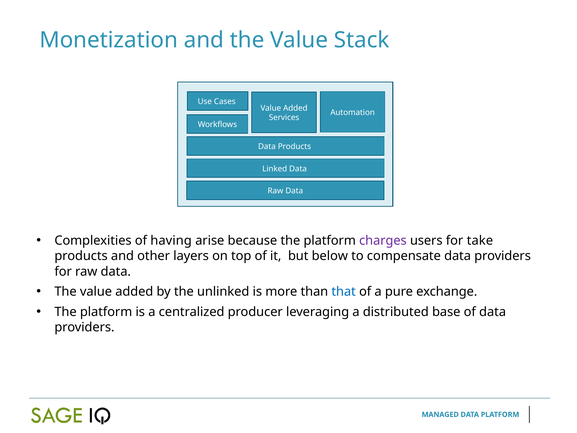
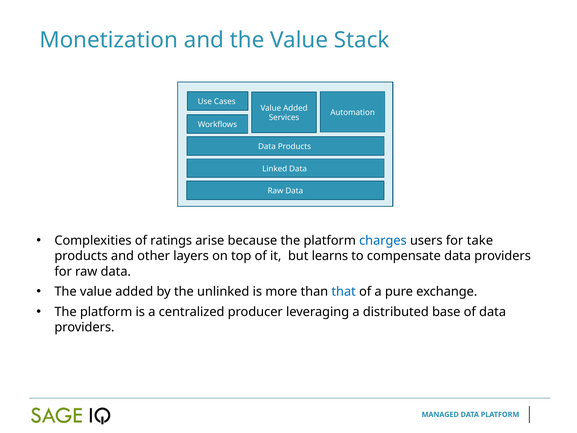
having: having -> ratings
charges colour: purple -> blue
below: below -> learns
